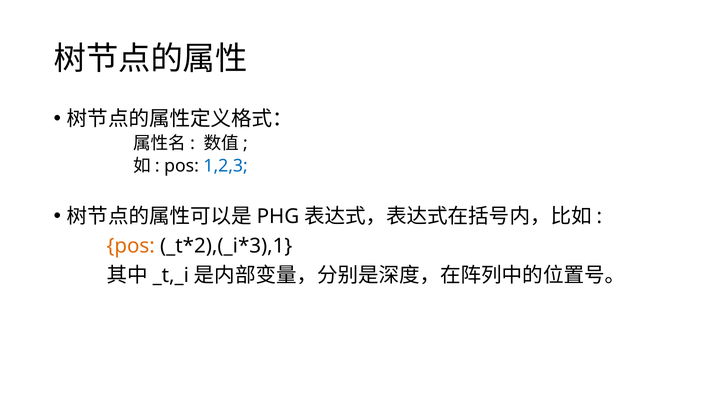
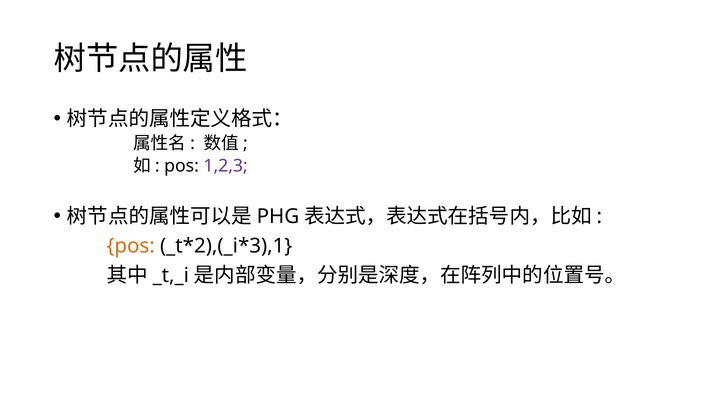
1,2,3 colour: blue -> purple
